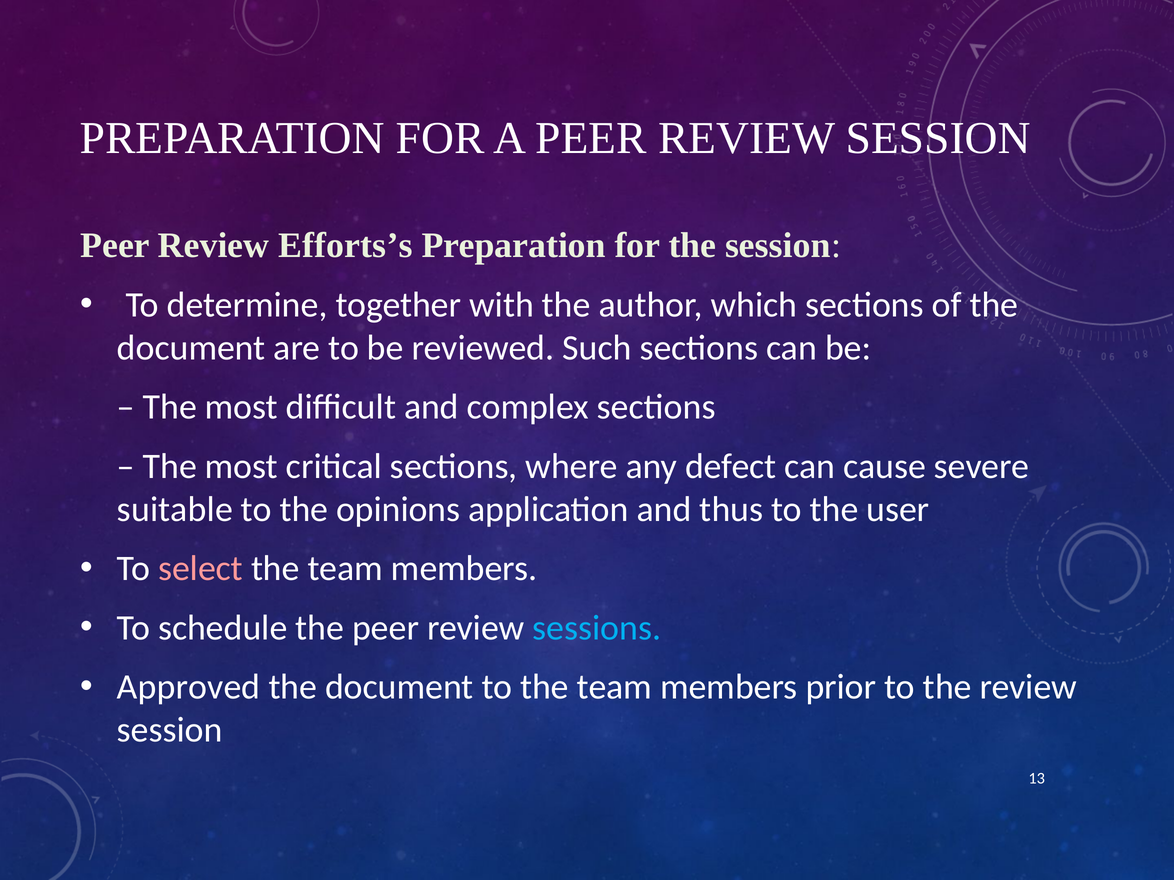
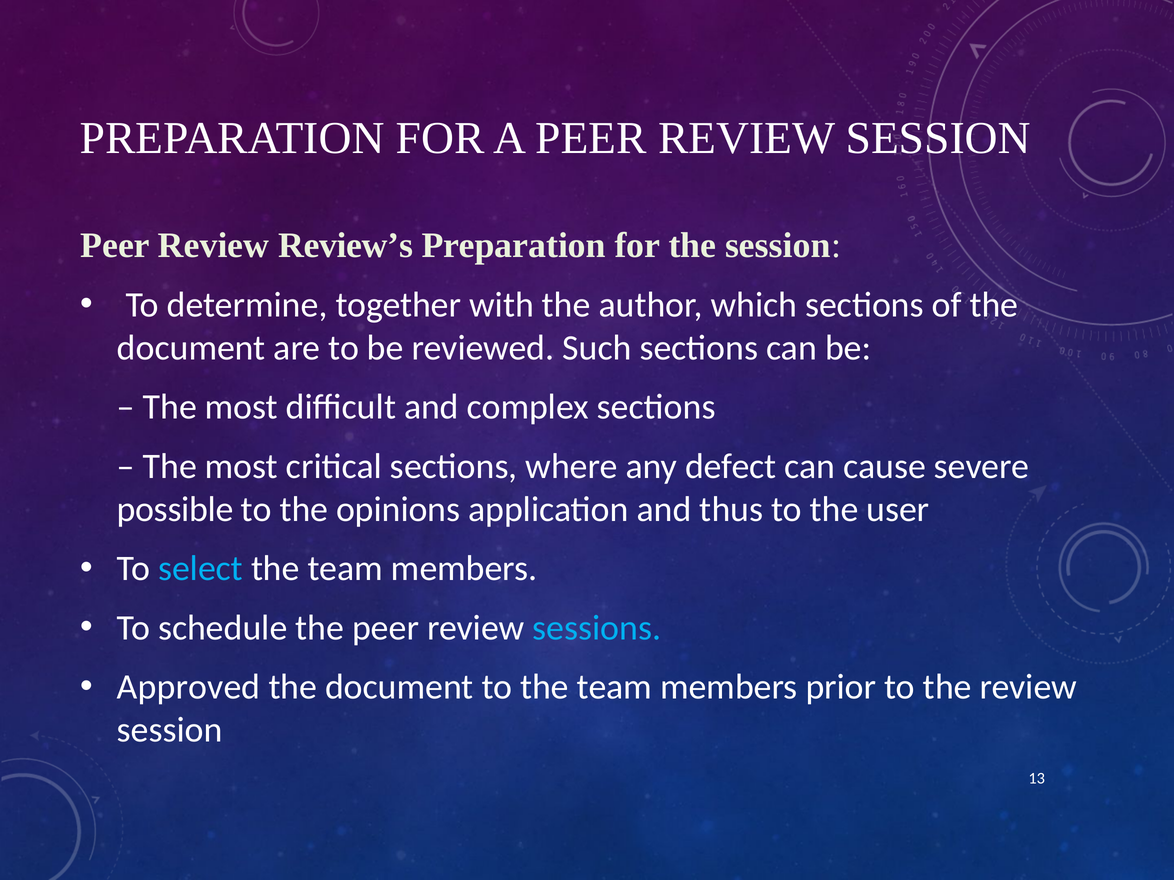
Efforts’s: Efforts’s -> Review’s
suitable: suitable -> possible
select colour: pink -> light blue
